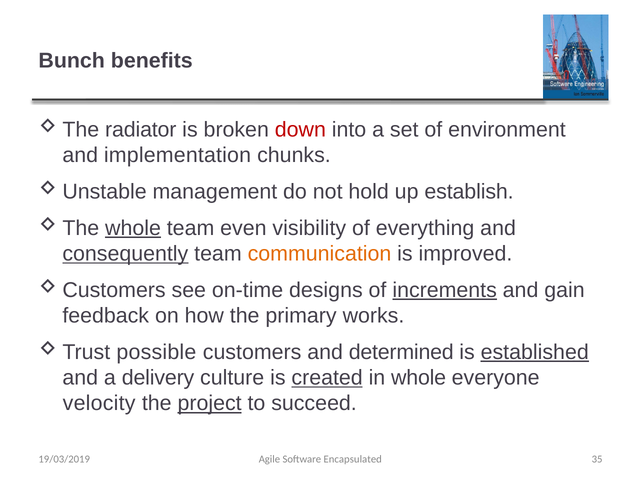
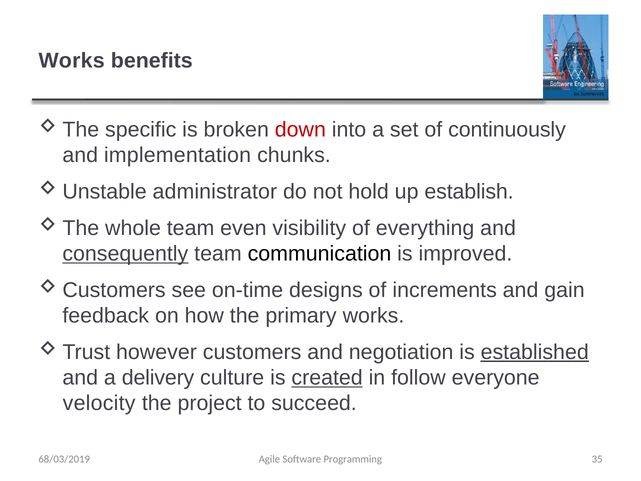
Bunch at (72, 61): Bunch -> Works
radiator: radiator -> specific
environment: environment -> continuously
management: management -> administrator
whole at (133, 228) underline: present -> none
communication colour: orange -> black
increments underline: present -> none
possible: possible -> however
determined: determined -> negotiation
in whole: whole -> follow
project underline: present -> none
19/03/2019: 19/03/2019 -> 68/03/2019
Encapsulated: Encapsulated -> Programming
